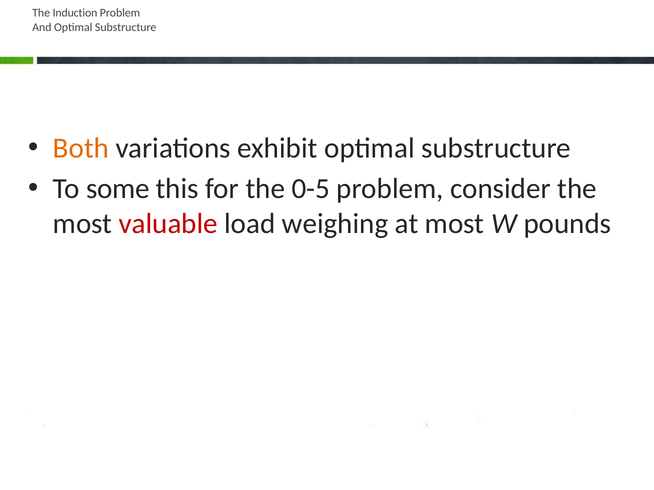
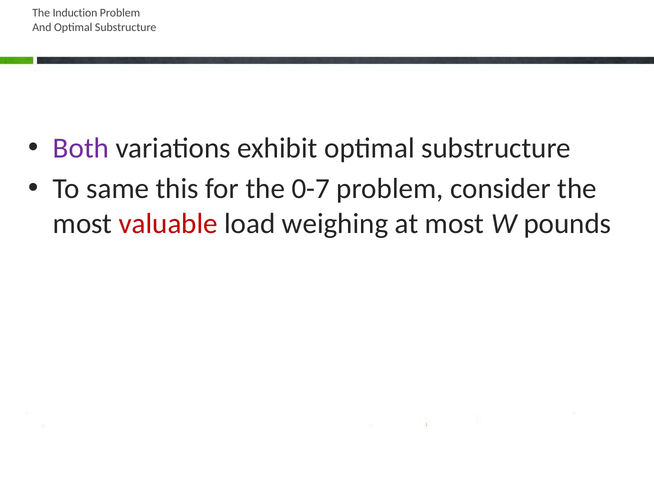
Both colour: orange -> purple
some: some -> same
0-5: 0-5 -> 0-7
